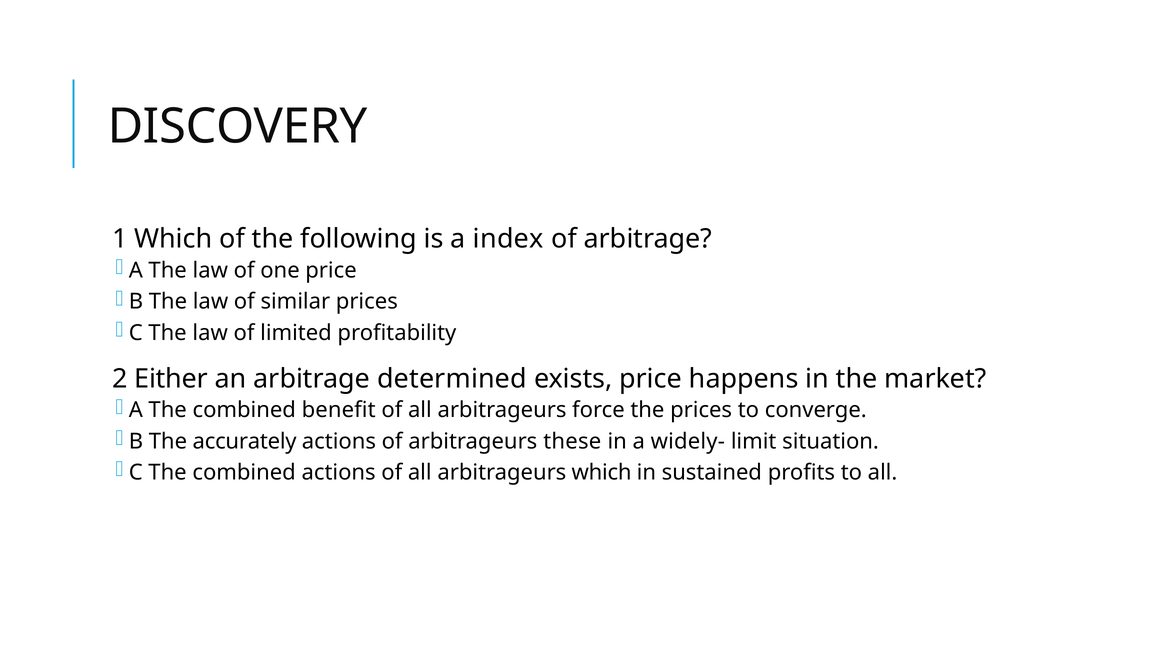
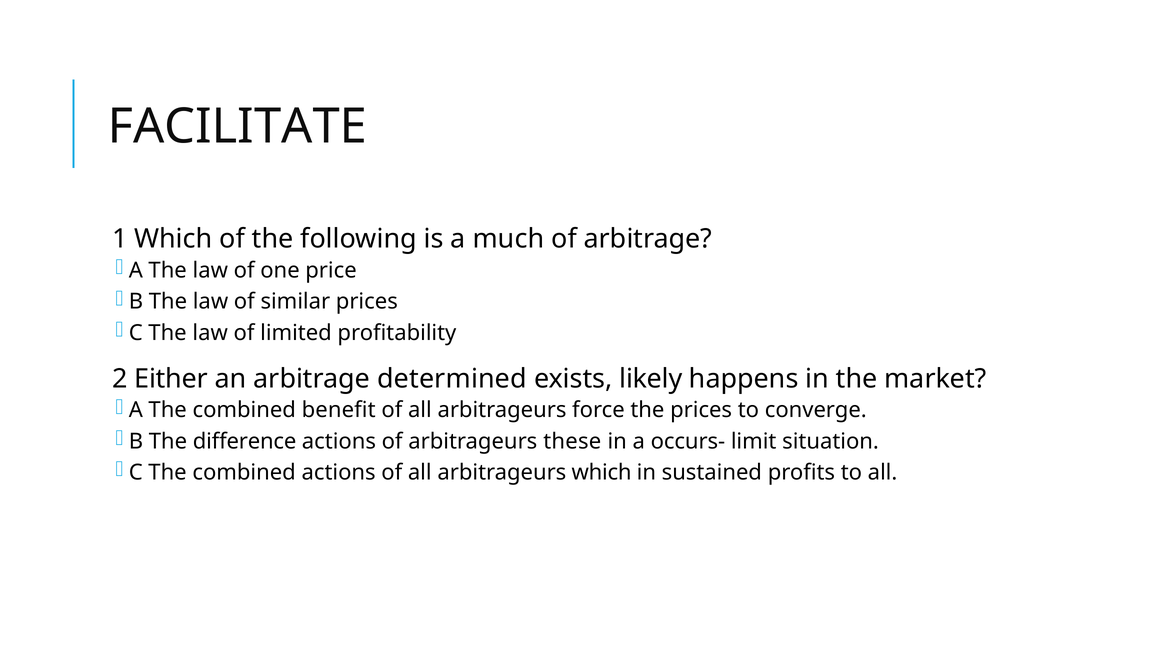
DISCOVERY: DISCOVERY -> FACILITATE
index: index -> much
exists price: price -> likely
accurately: accurately -> difference
widely-: widely- -> occurs-
